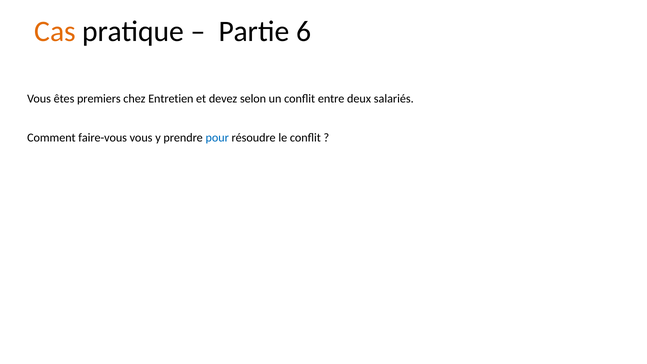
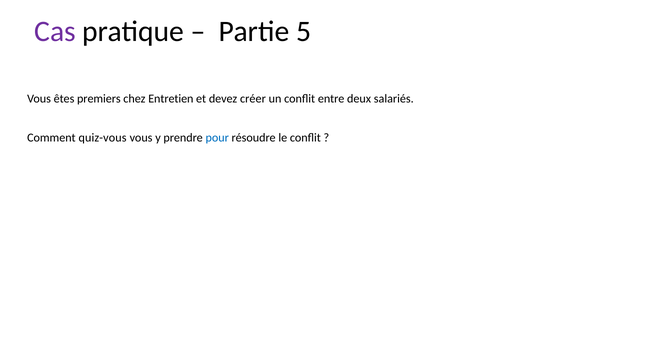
Cas colour: orange -> purple
6: 6 -> 5
selon: selon -> créer
faire-vous: faire-vous -> quiz-vous
